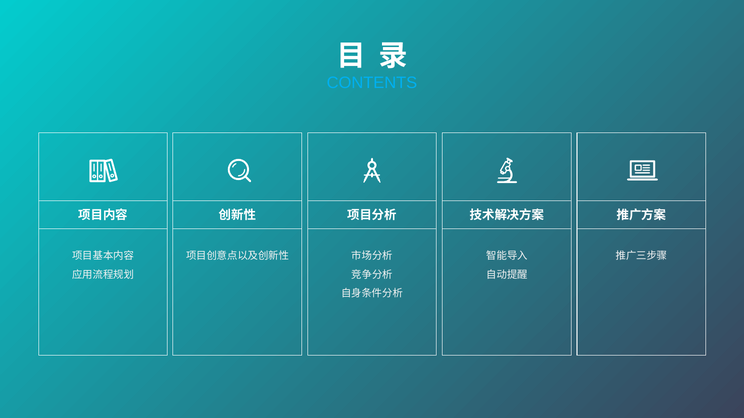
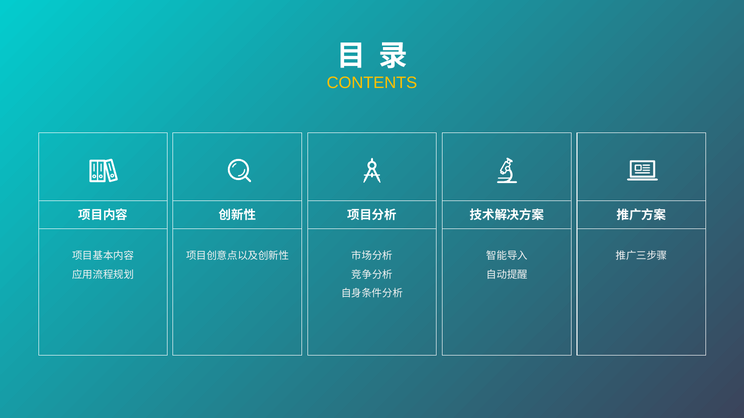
CONTENTS colour: light blue -> yellow
